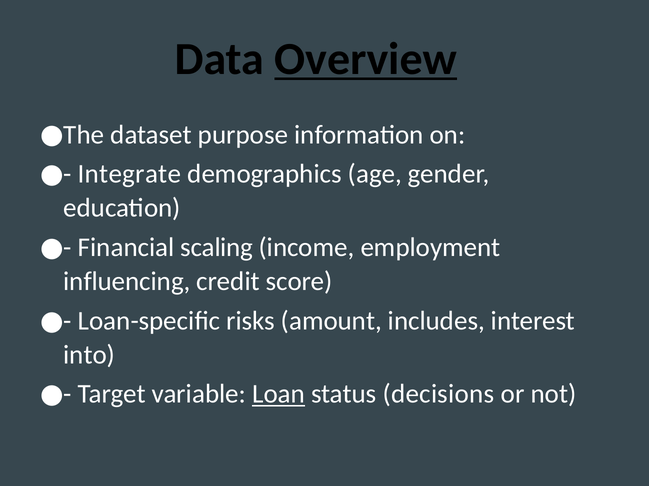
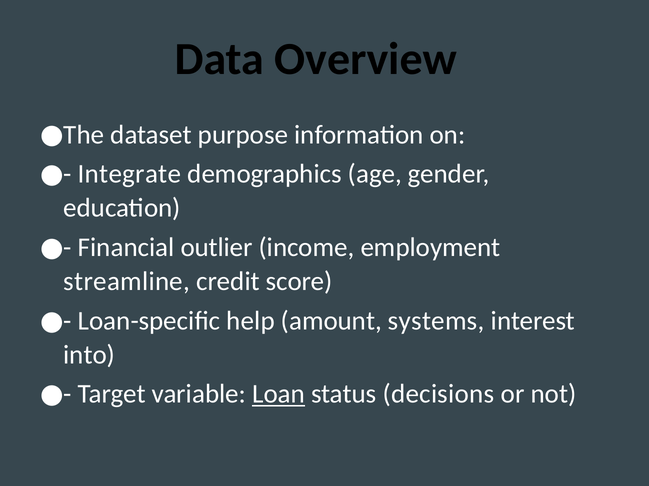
Overview underline: present -> none
scaling: scaling -> outlier
influencing: influencing -> streamline
risks: risks -> help
includes: includes -> systems
